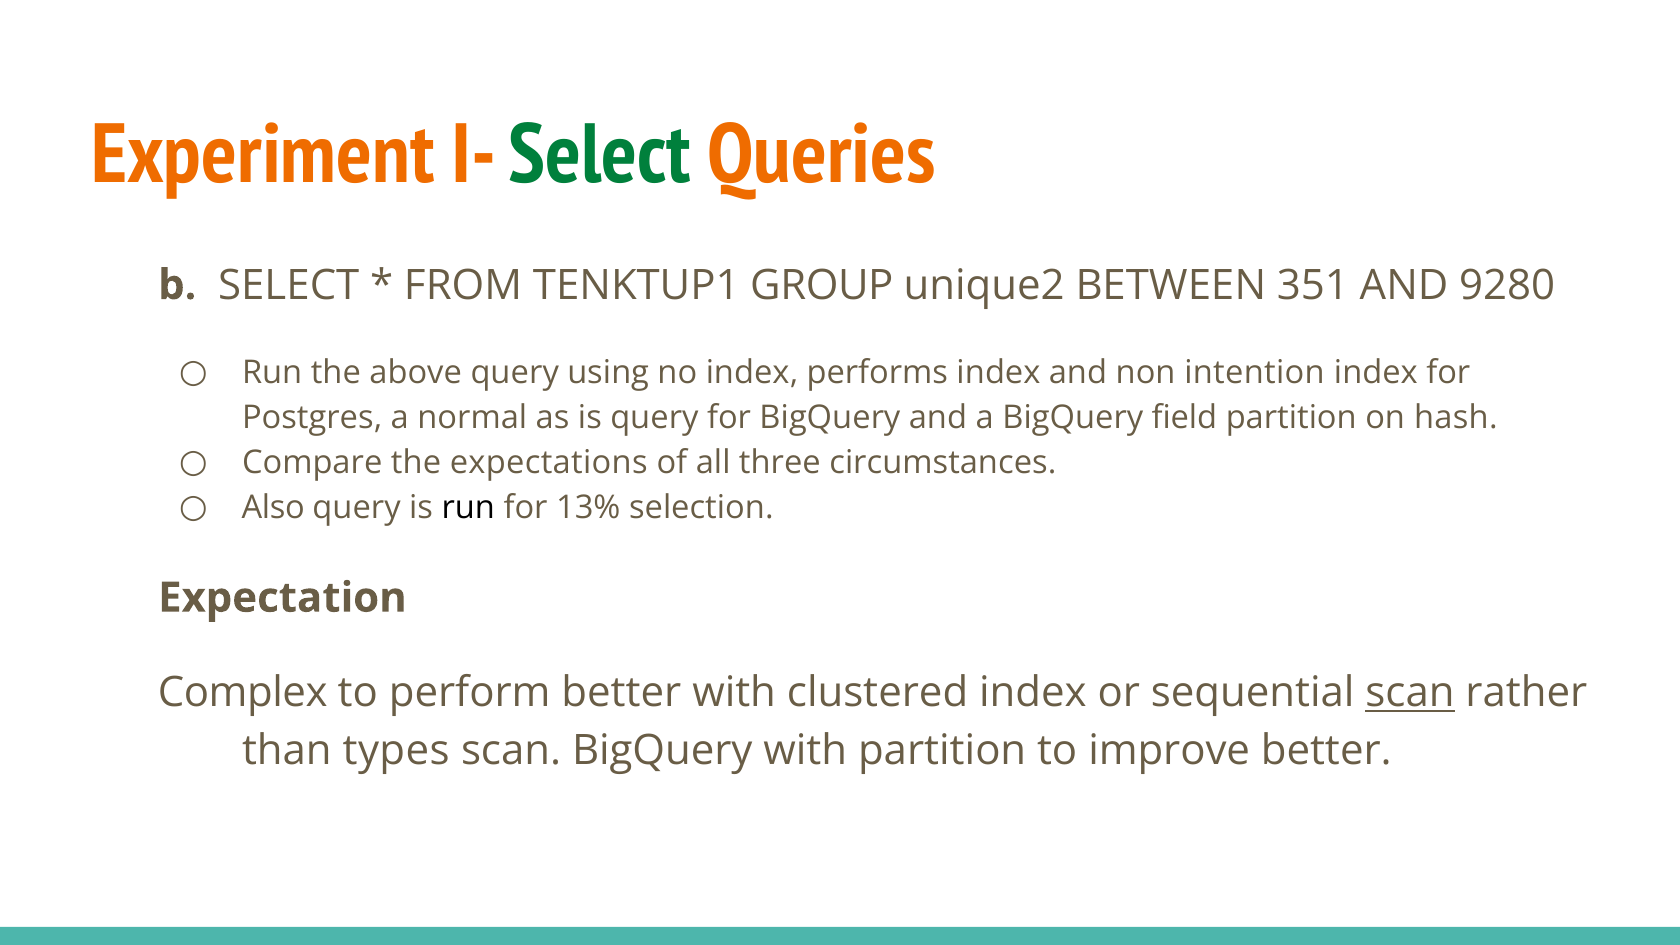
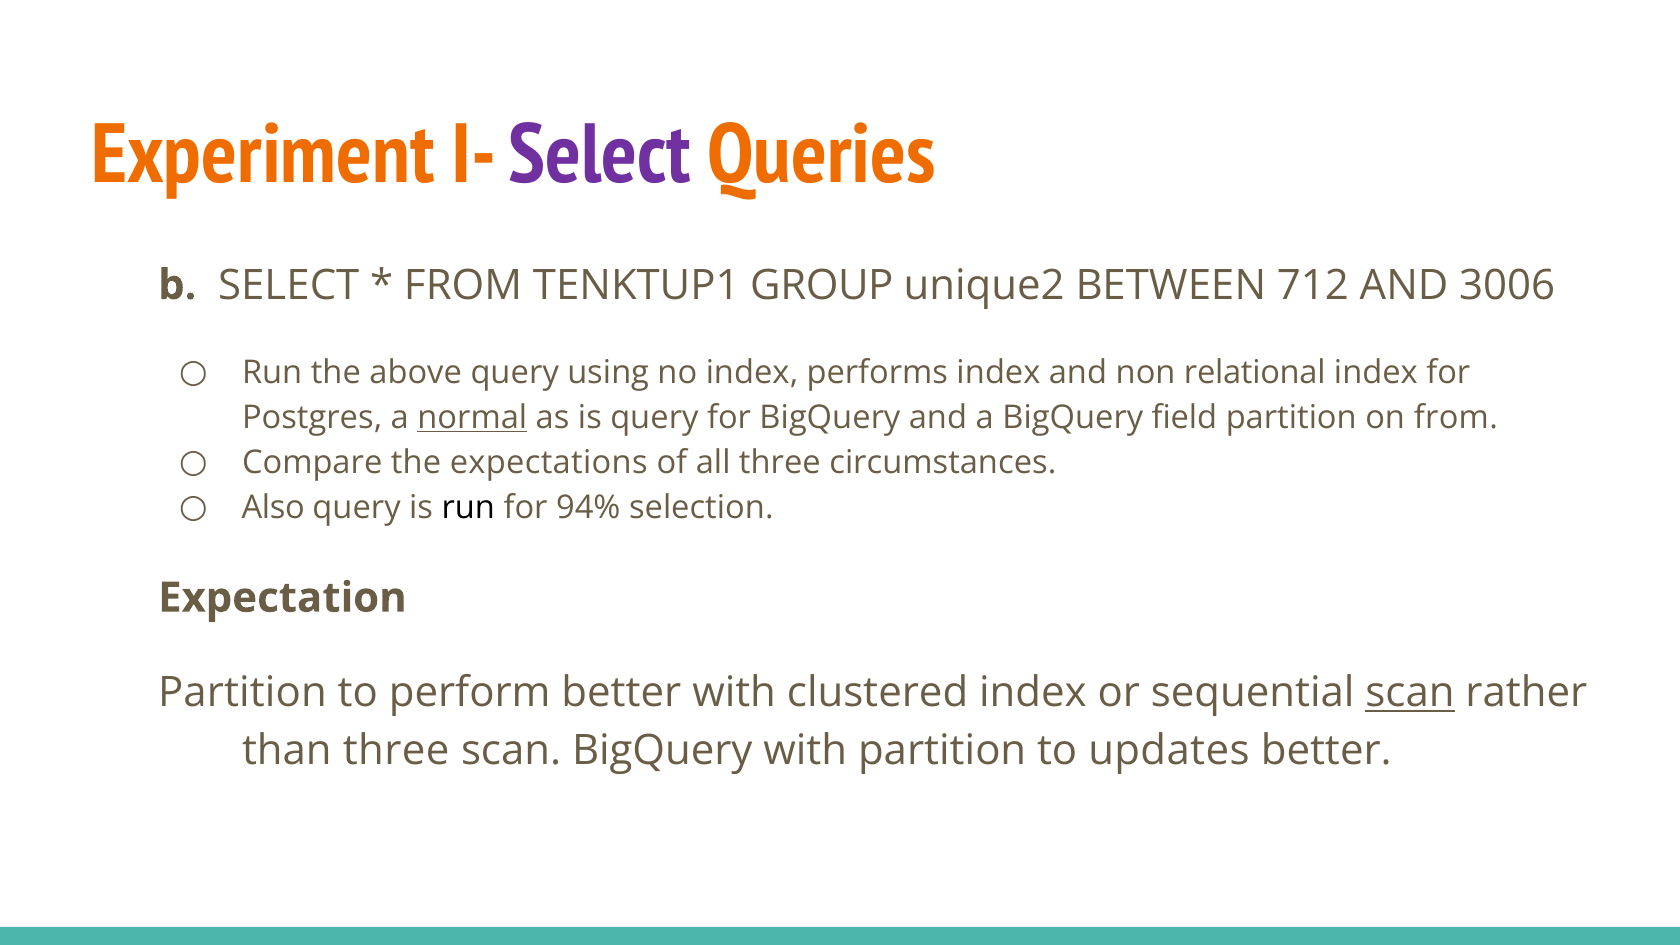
Select at (600, 155) colour: green -> purple
351: 351 -> 712
9280: 9280 -> 3006
intention: intention -> relational
normal underline: none -> present
on hash: hash -> from
13%: 13% -> 94%
Complex at (243, 693): Complex -> Partition
than types: types -> three
improve: improve -> updates
